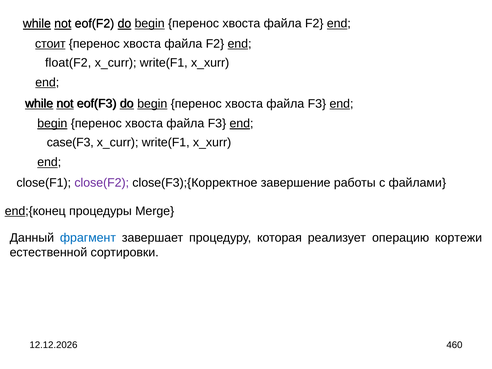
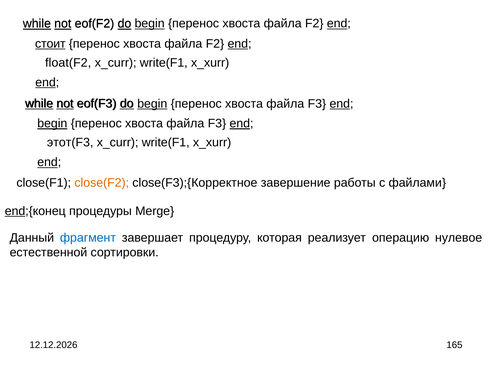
case(F3: case(F3 -> этот(F3
close(F2 colour: purple -> orange
кортежи: кортежи -> нулевое
460: 460 -> 165
